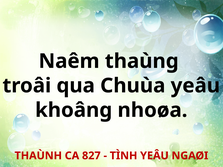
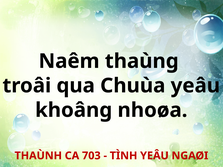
827: 827 -> 703
